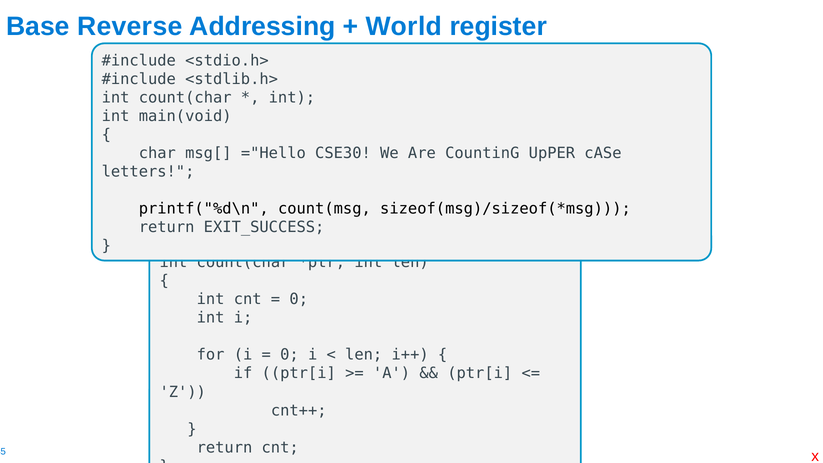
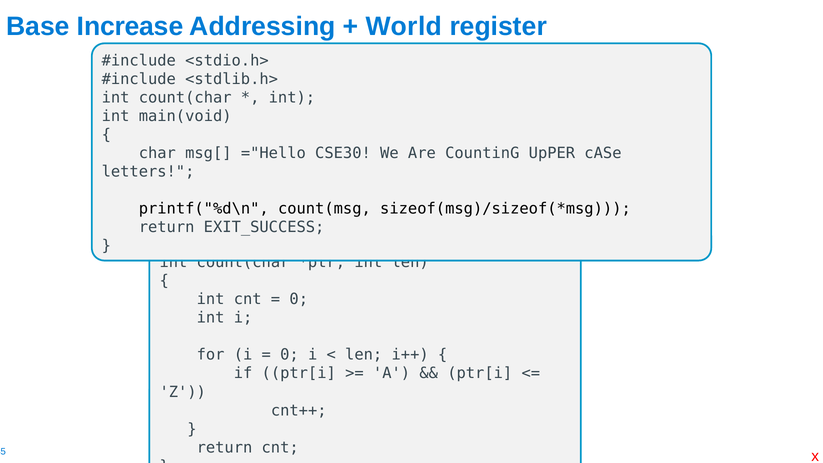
Reverse: Reverse -> Increase
